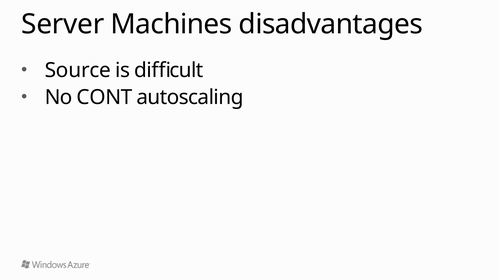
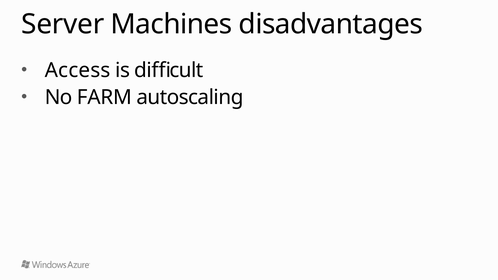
Source: Source -> Access
CONT: CONT -> FARM
